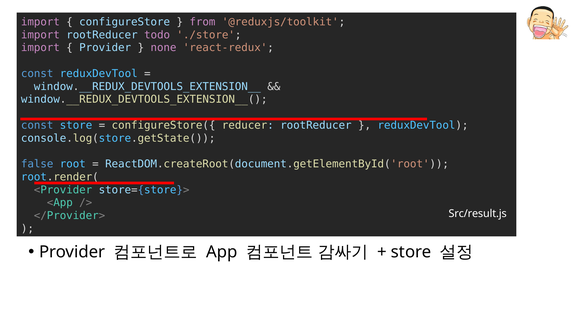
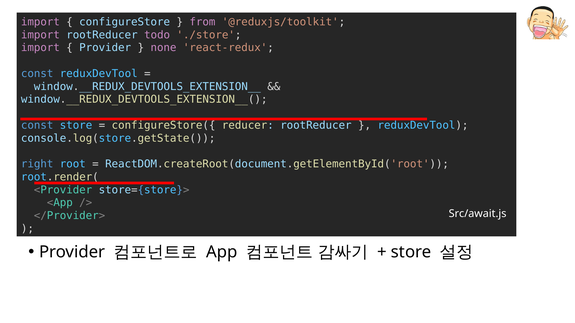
false: false -> right
Src/result.js: Src/result.js -> Src/await.js
